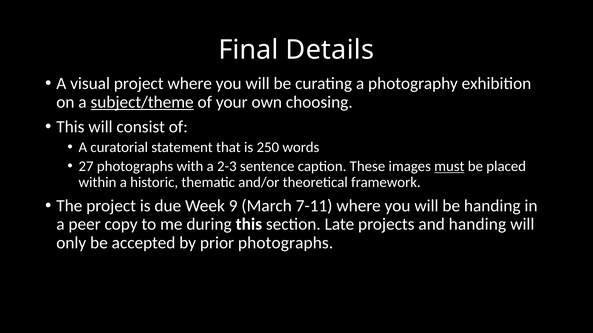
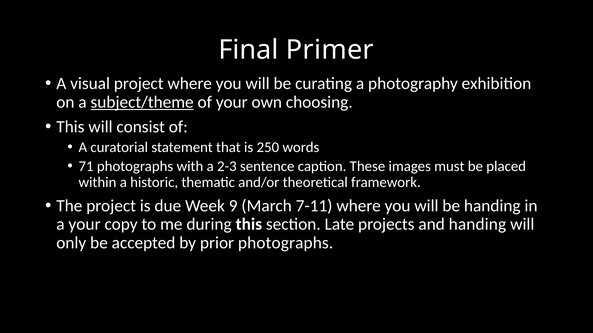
Details: Details -> Primer
27: 27 -> 71
must underline: present -> none
a peer: peer -> your
